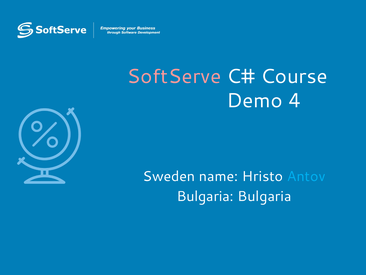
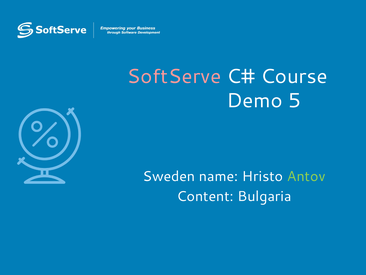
4: 4 -> 5
Antov colour: light blue -> light green
Bulgaria at (205, 196): Bulgaria -> Content
